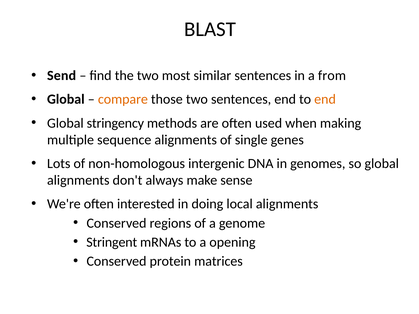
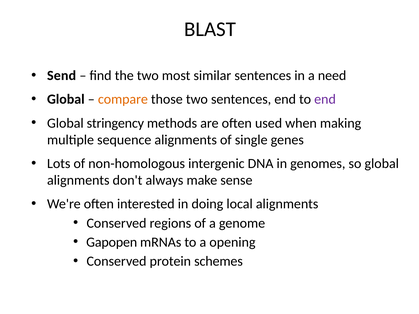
from: from -> need
end at (325, 99) colour: orange -> purple
Stringent: Stringent -> Gapopen
matrices: matrices -> schemes
